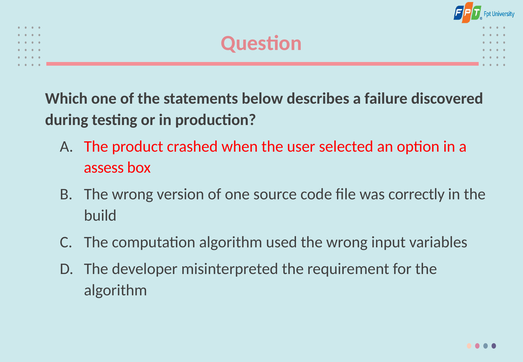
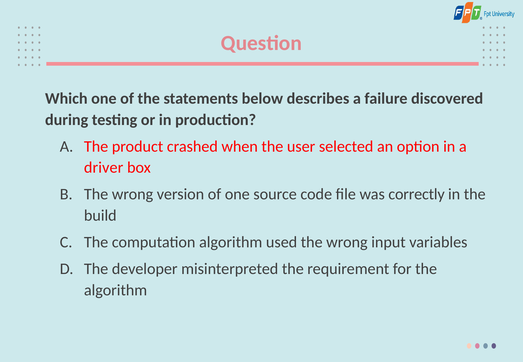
assess: assess -> driver
